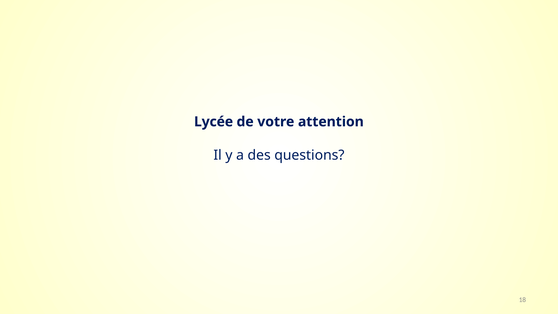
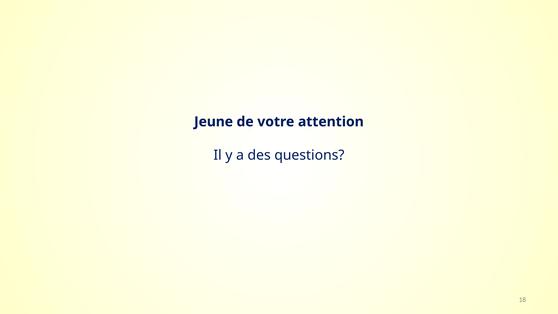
Lycée: Lycée -> Jeune
